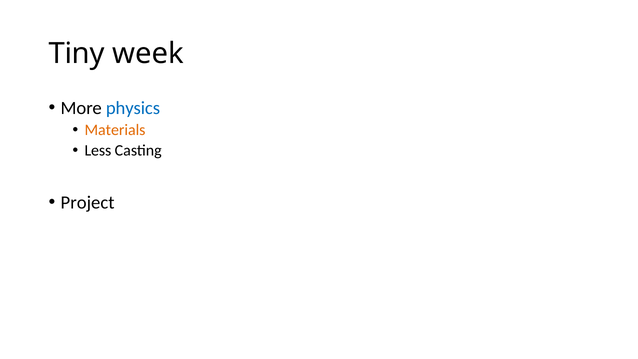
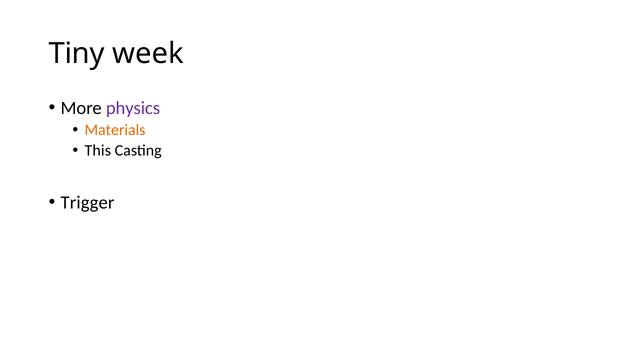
physics colour: blue -> purple
Less: Less -> This
Project: Project -> Trigger
